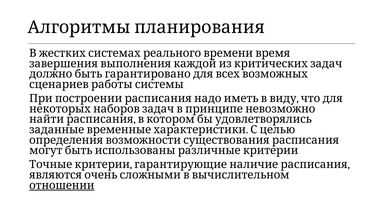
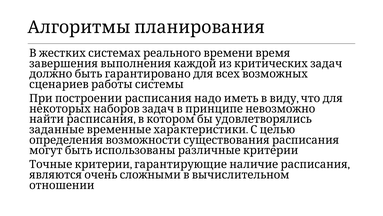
отношении underline: present -> none
